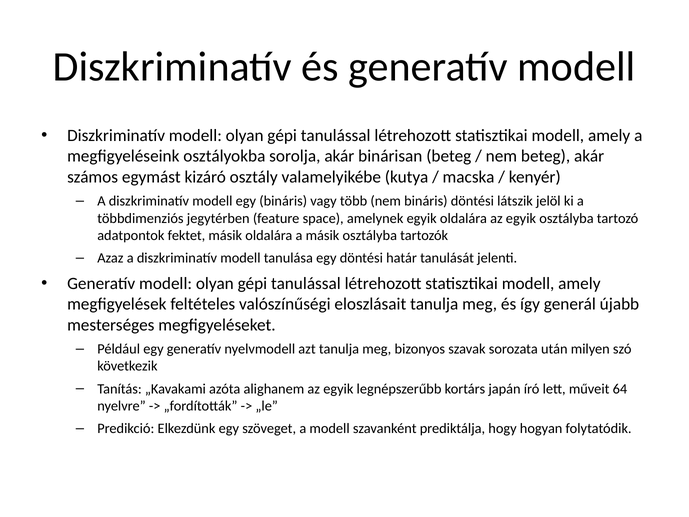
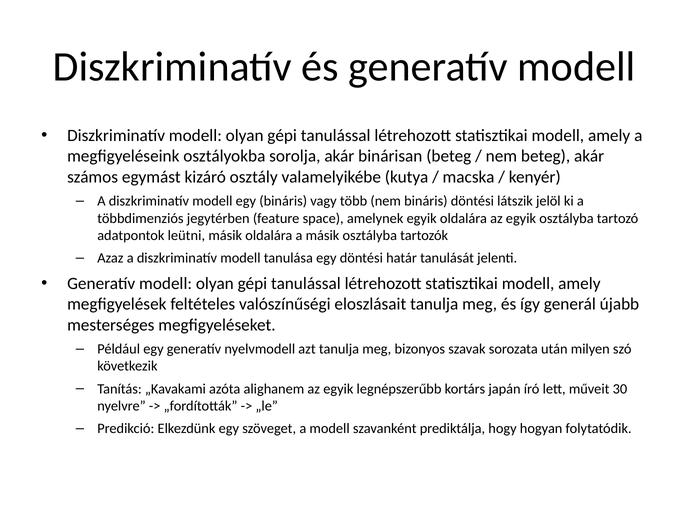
fektet: fektet -> leütni
64: 64 -> 30
